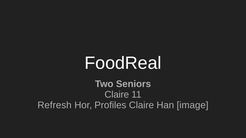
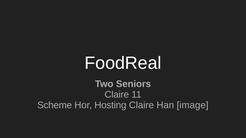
Refresh: Refresh -> Scheme
Profiles: Profiles -> Hosting
